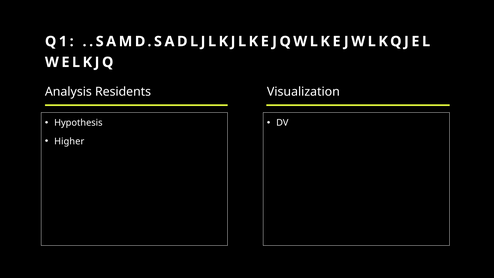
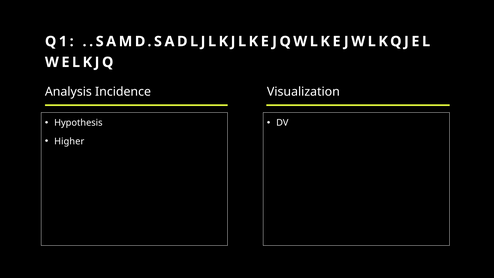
Residents: Residents -> Incidence
